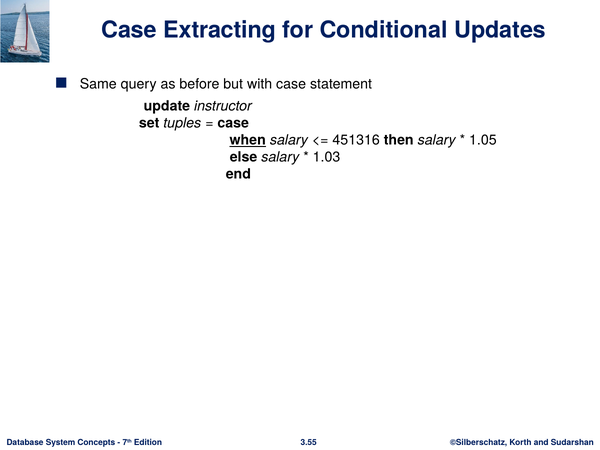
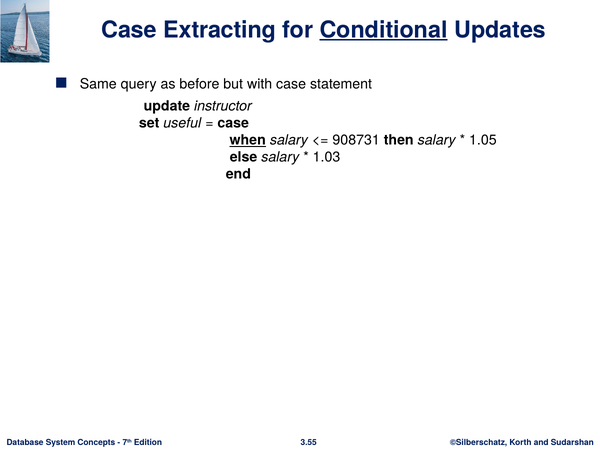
Conditional underline: none -> present
tuples: tuples -> useful
451316: 451316 -> 908731
